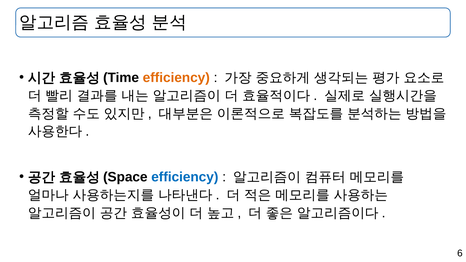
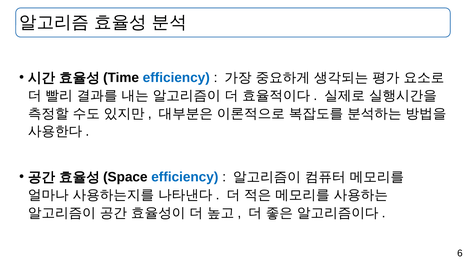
efficiency at (176, 78) colour: orange -> blue
